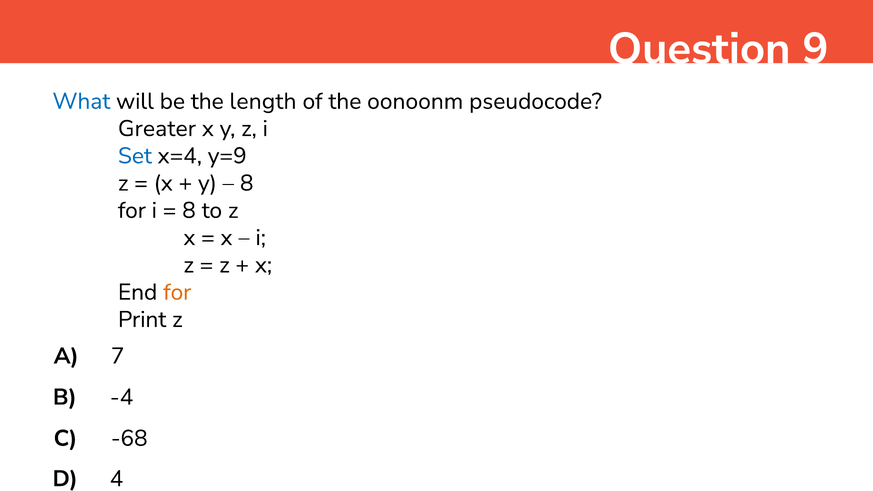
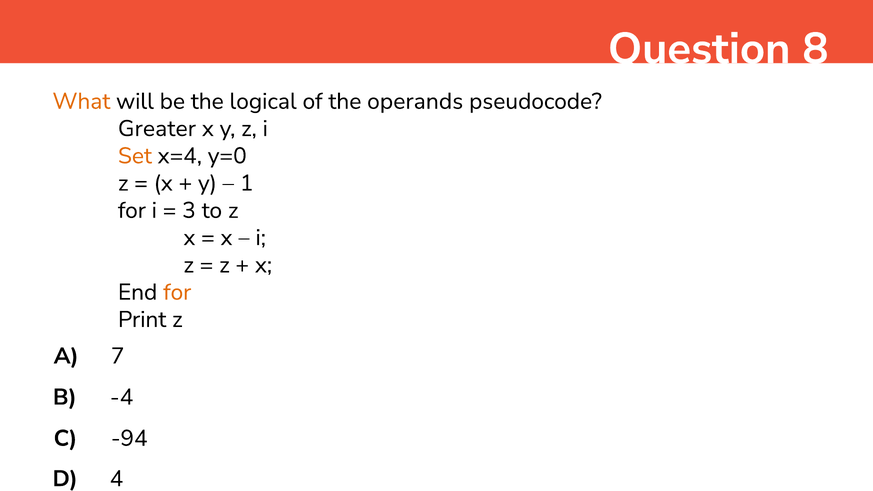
9: 9 -> 8
What colour: blue -> orange
length: length -> logical
oonoonm: oonoonm -> operands
Set colour: blue -> orange
y=9: y=9 -> y=0
8 at (247, 183): 8 -> 1
8 at (189, 210): 8 -> 3
-68: -68 -> -94
